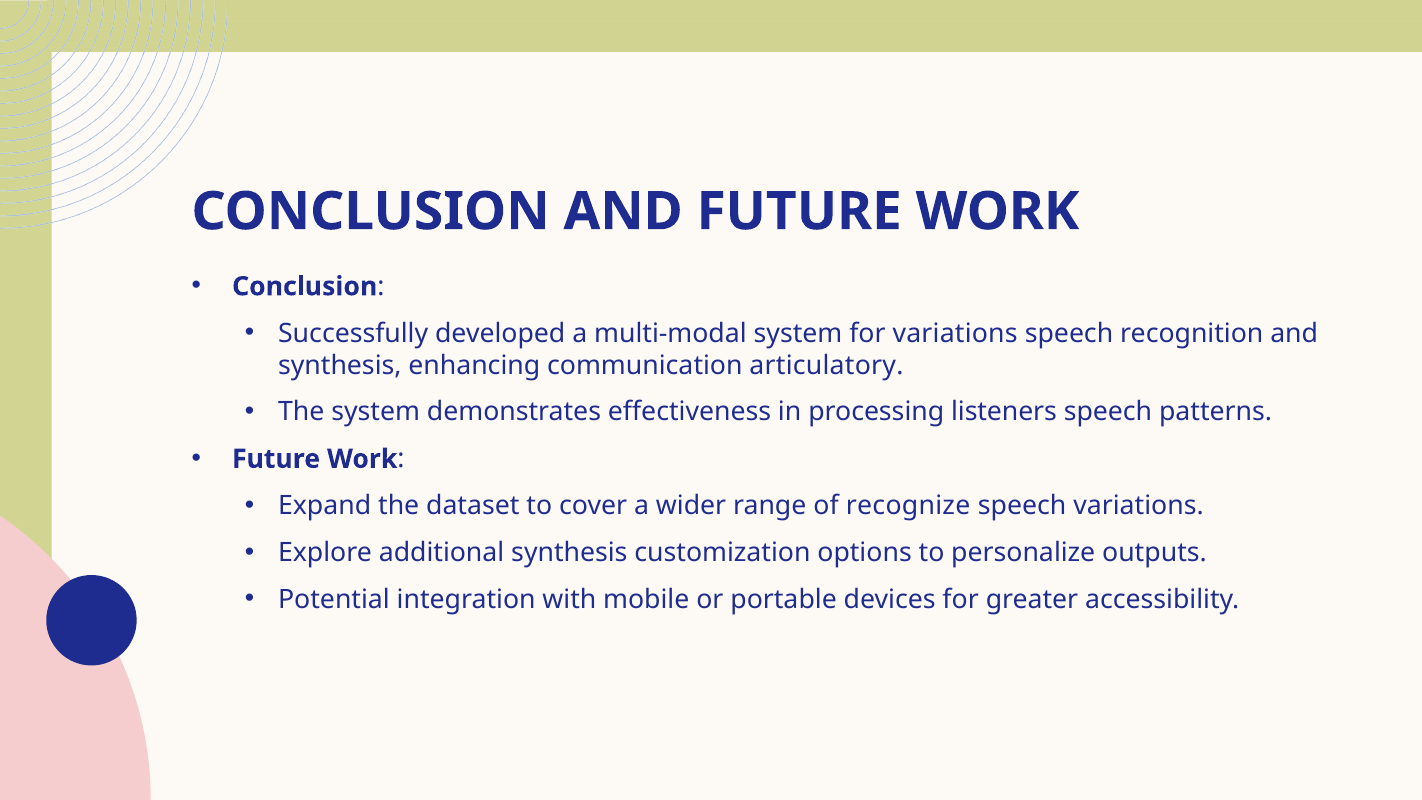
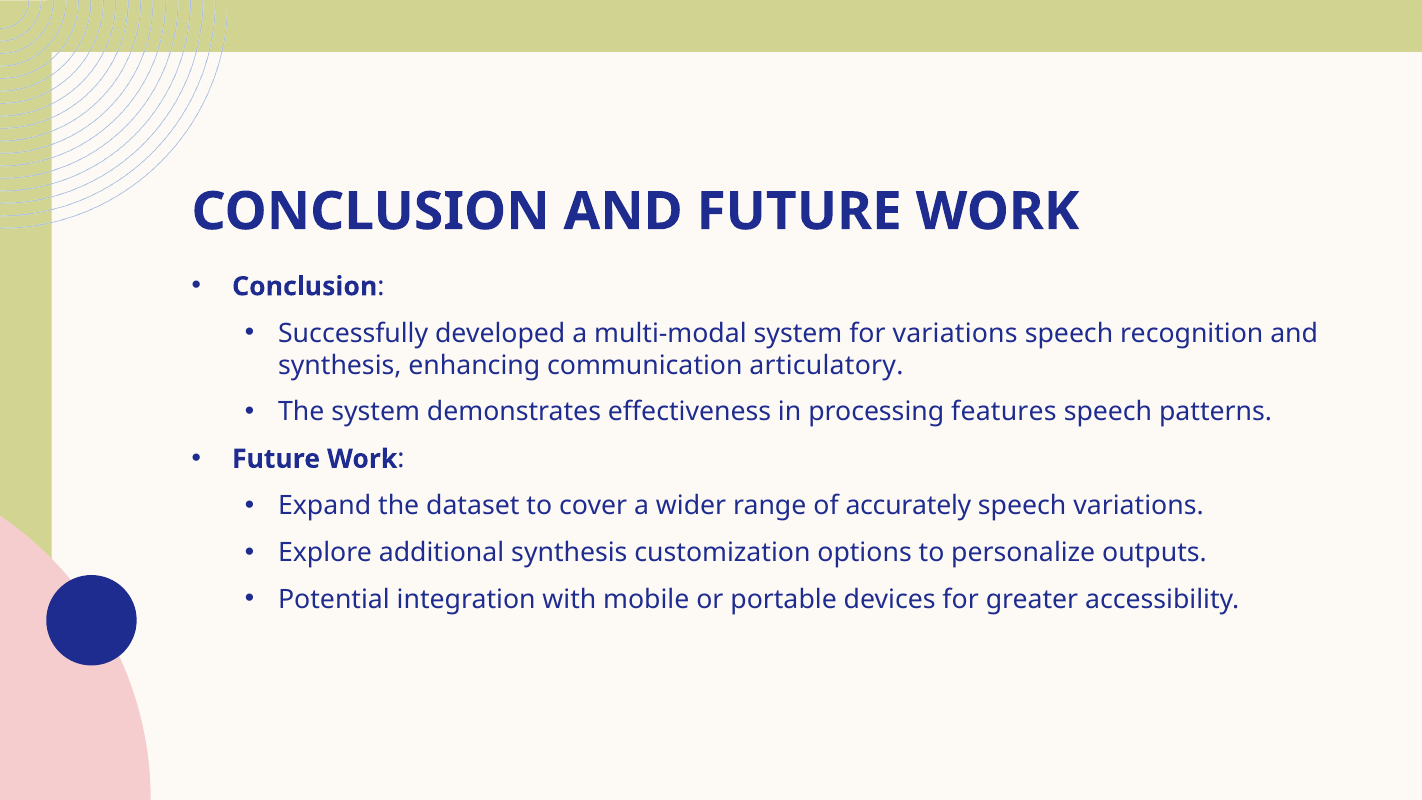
listeners: listeners -> features
recognize: recognize -> accurately
